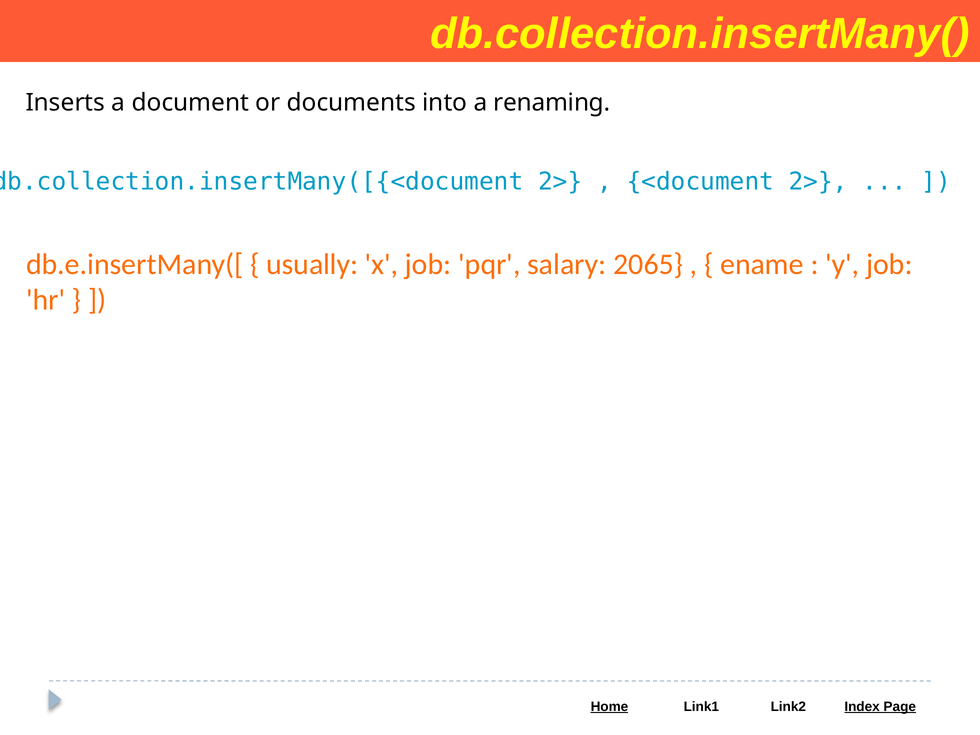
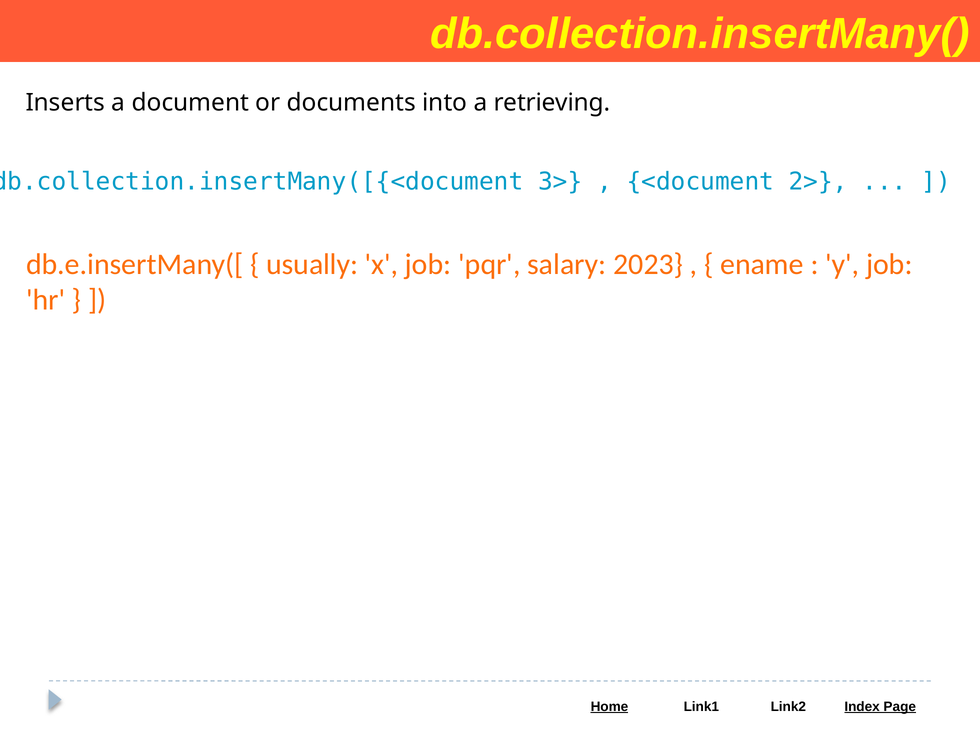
renaming: renaming -> retrieving
2> at (560, 182): 2> -> 3>
2065: 2065 -> 2023
